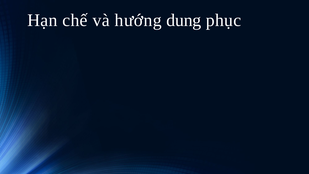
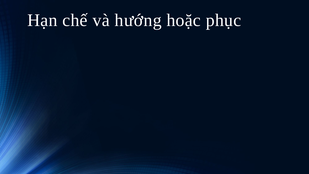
dung: dung -> hoặc
